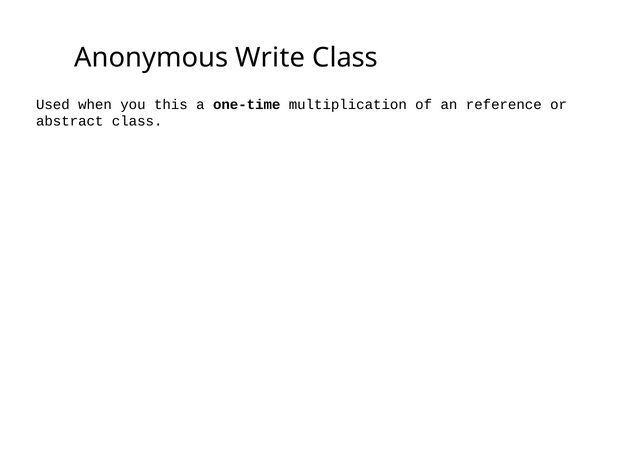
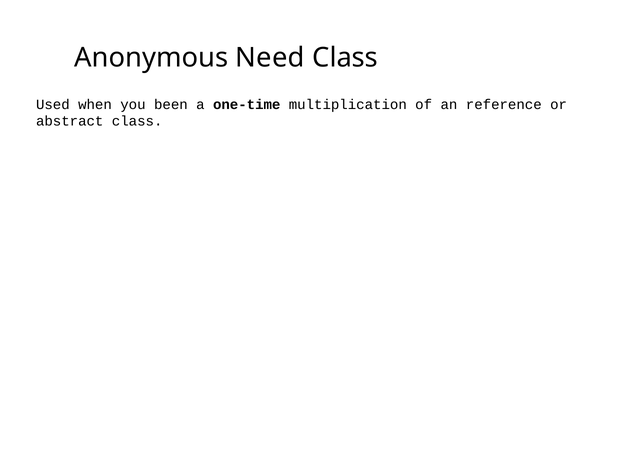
Write: Write -> Need
this: this -> been
